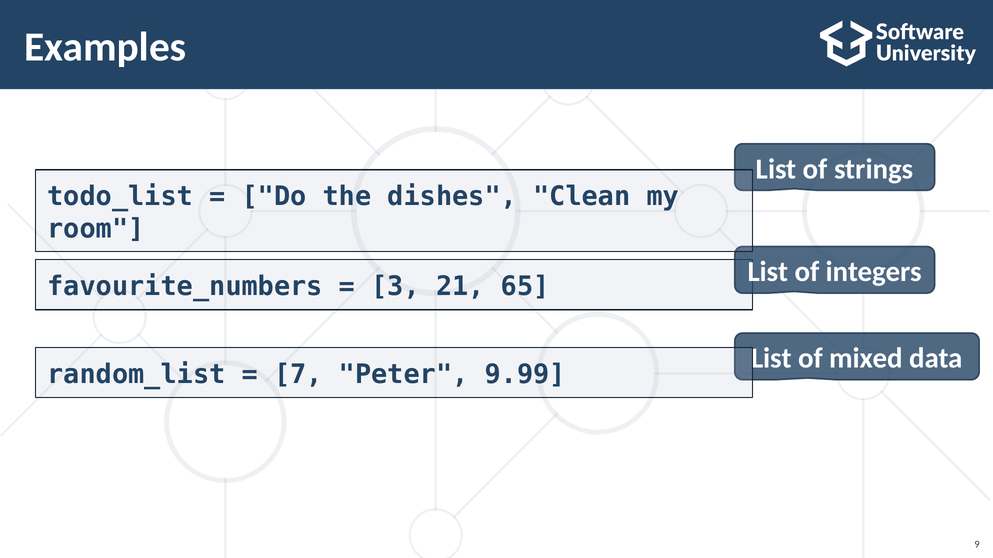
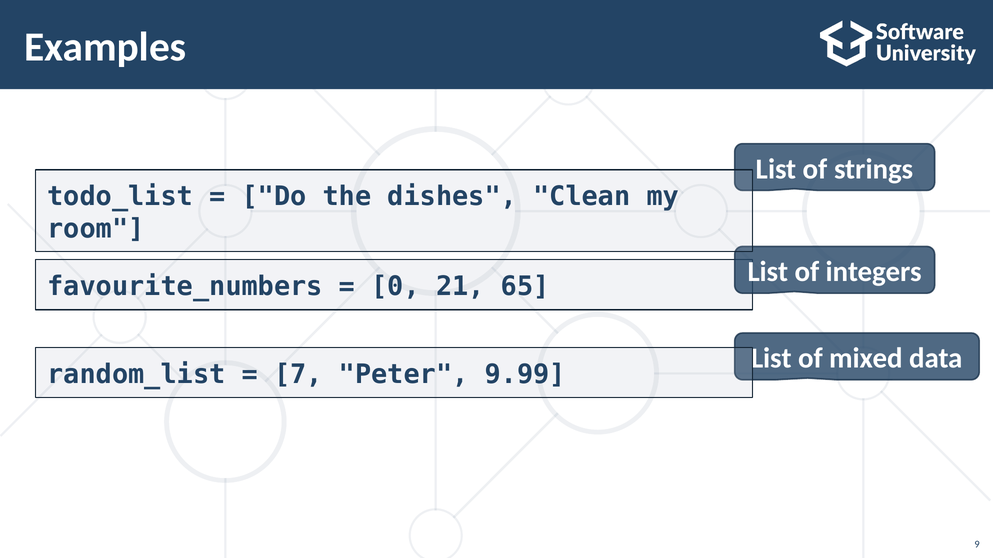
3: 3 -> 0
